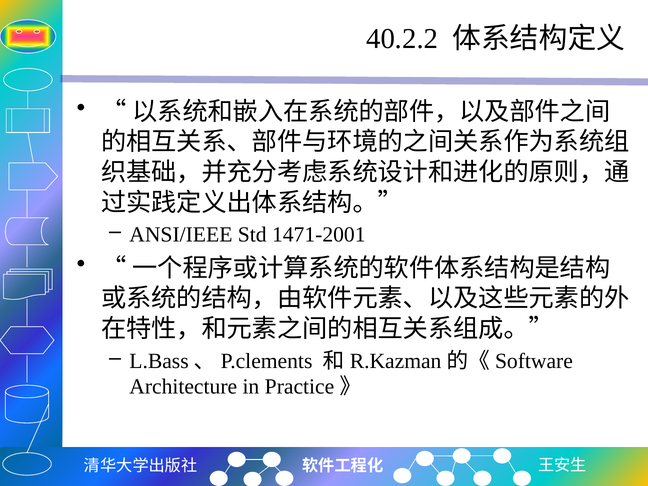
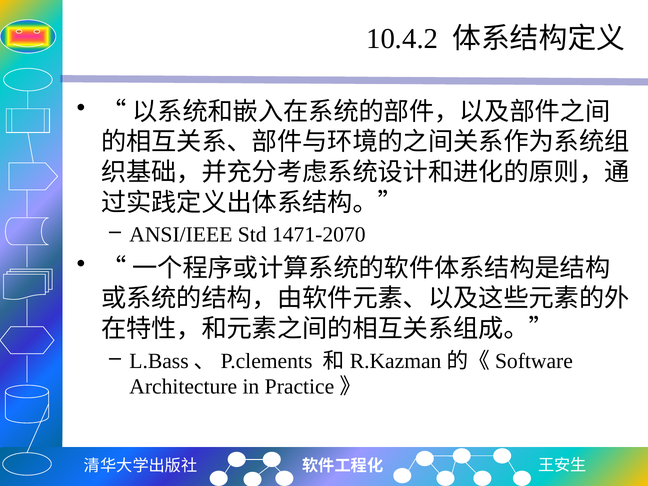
40.2.2: 40.2.2 -> 10.4.2
1471-2001: 1471-2001 -> 1471-2070
